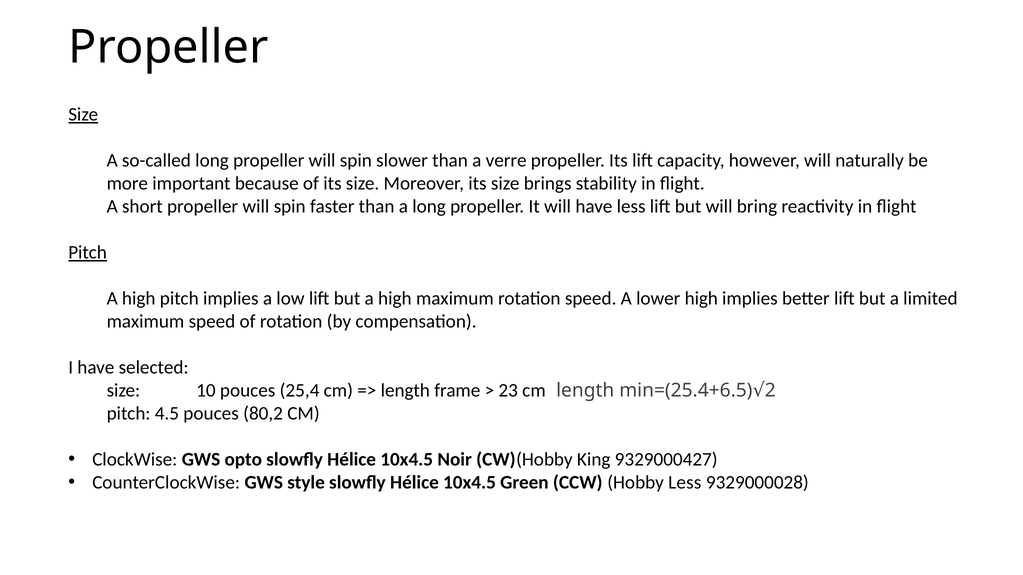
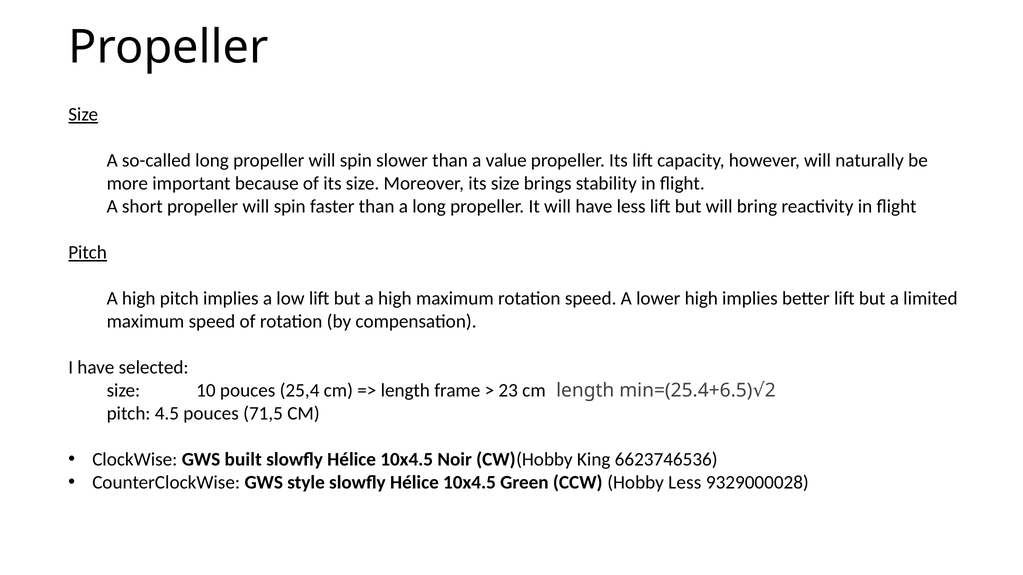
verre: verre -> value
80,2: 80,2 -> 71,5
opto: opto -> built
9329000427: 9329000427 -> 6623746536
